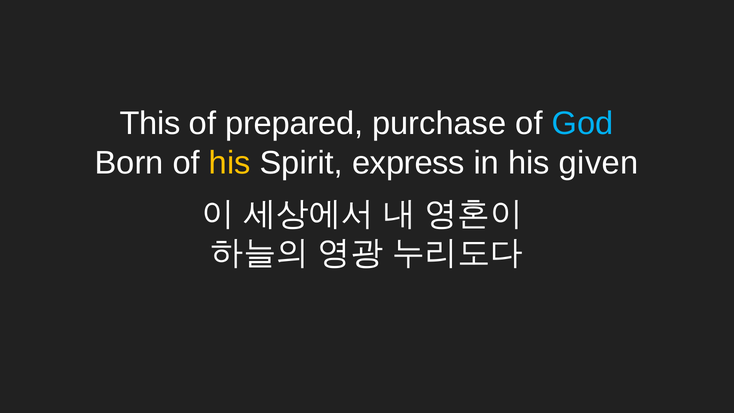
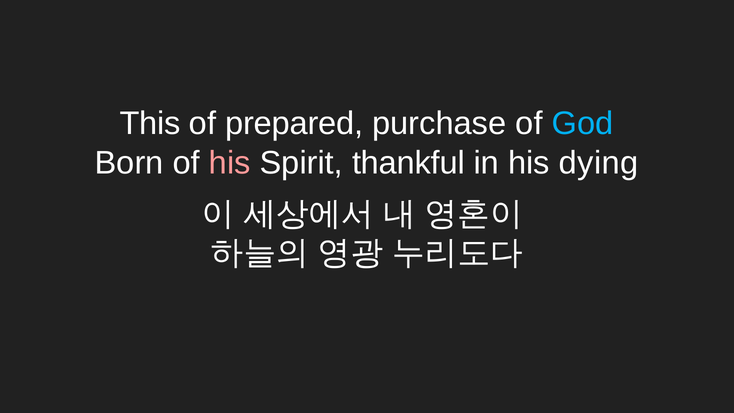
his at (230, 163) colour: yellow -> pink
express: express -> thankful
given: given -> dying
